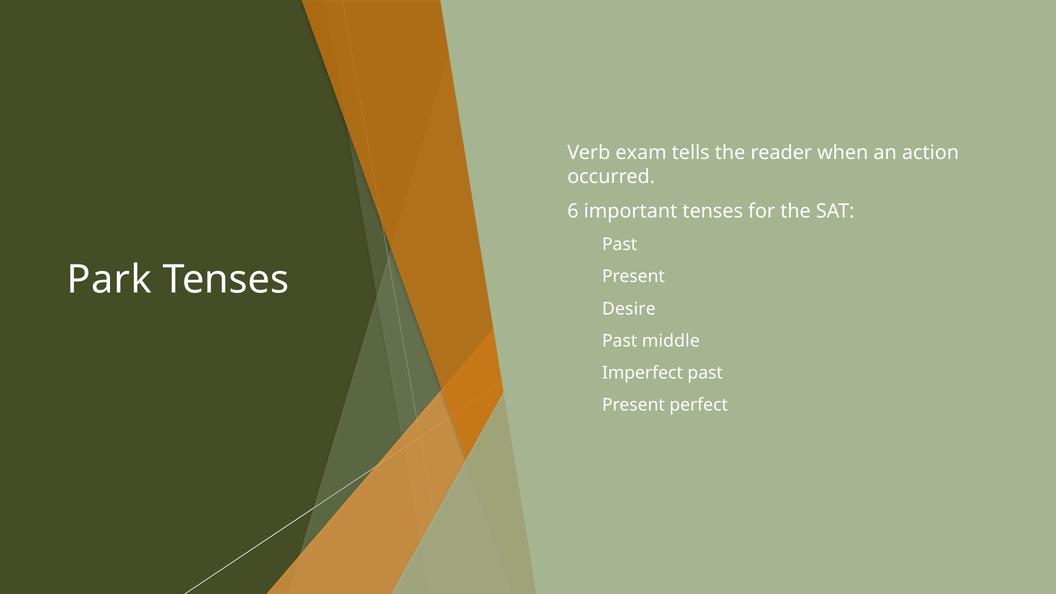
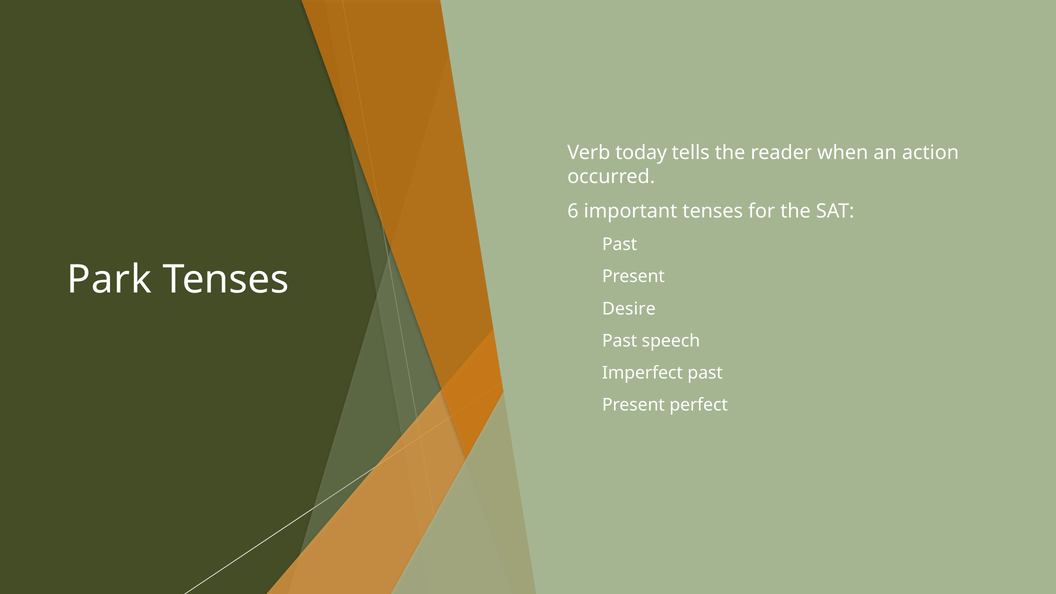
exam: exam -> today
middle: middle -> speech
